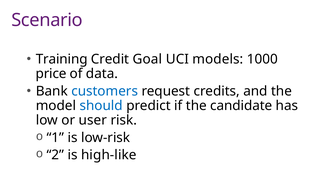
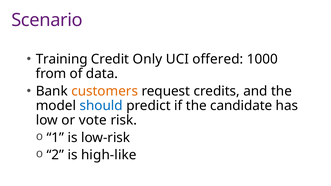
Goal: Goal -> Only
models: models -> offered
price: price -> from
customers colour: blue -> orange
user: user -> vote
